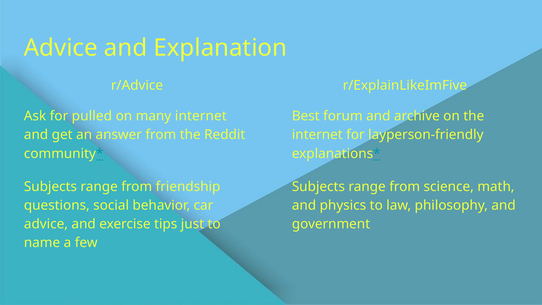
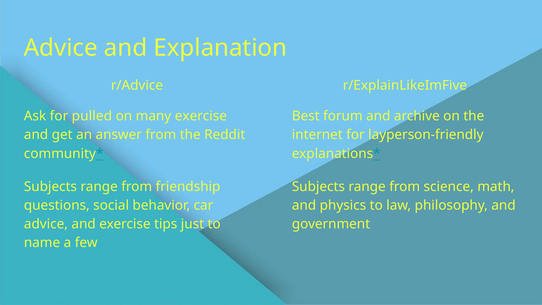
many internet: internet -> exercise
